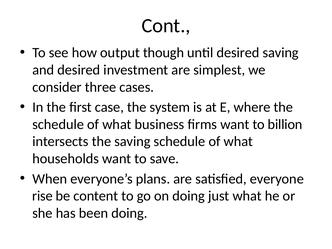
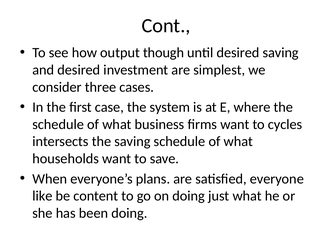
billion: billion -> cycles
rise: rise -> like
